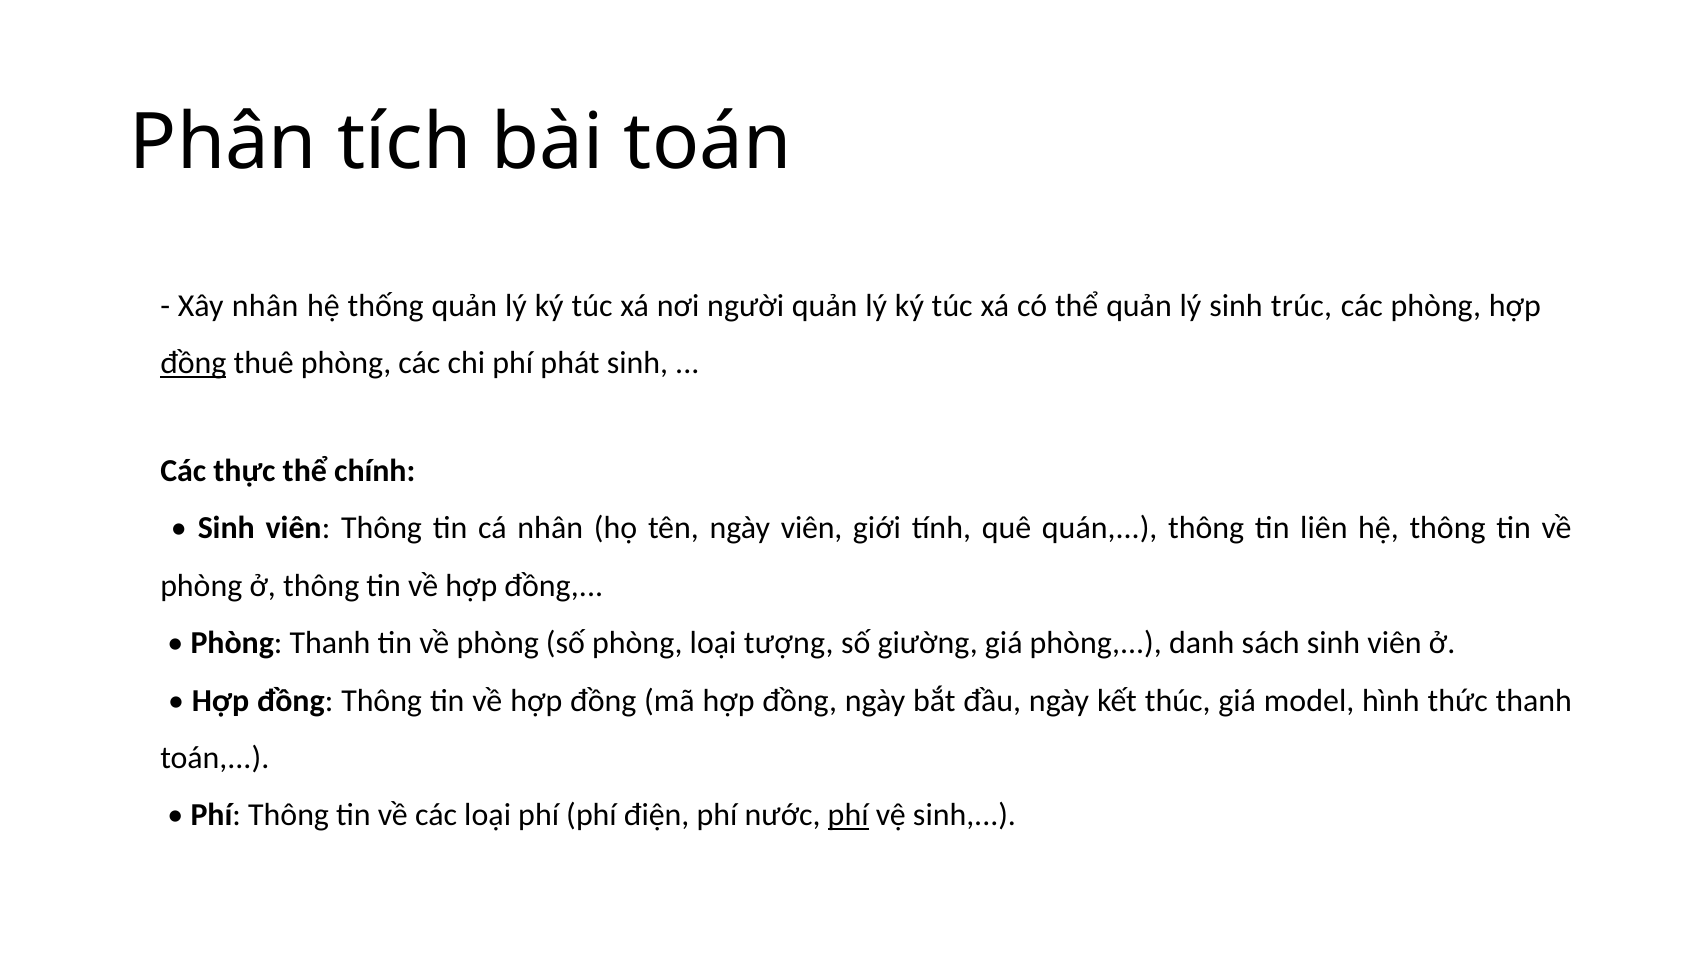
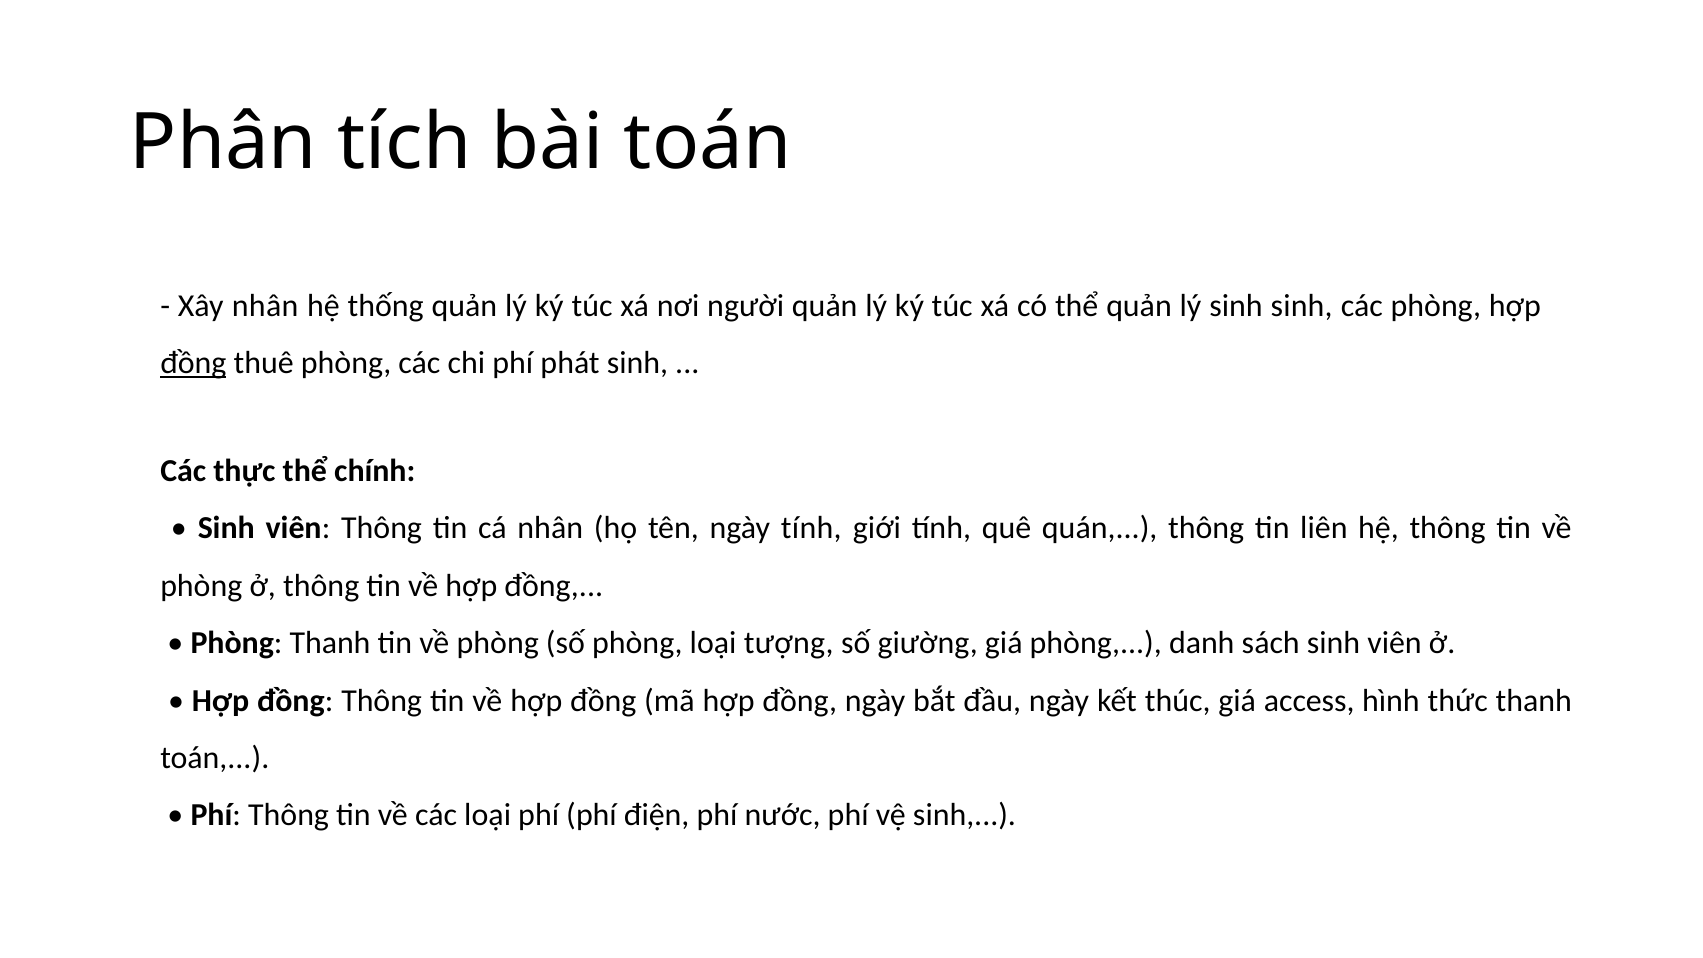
sinh trúc: trúc -> sinh
ngày viên: viên -> tính
model: model -> access
phí at (848, 815) underline: present -> none
